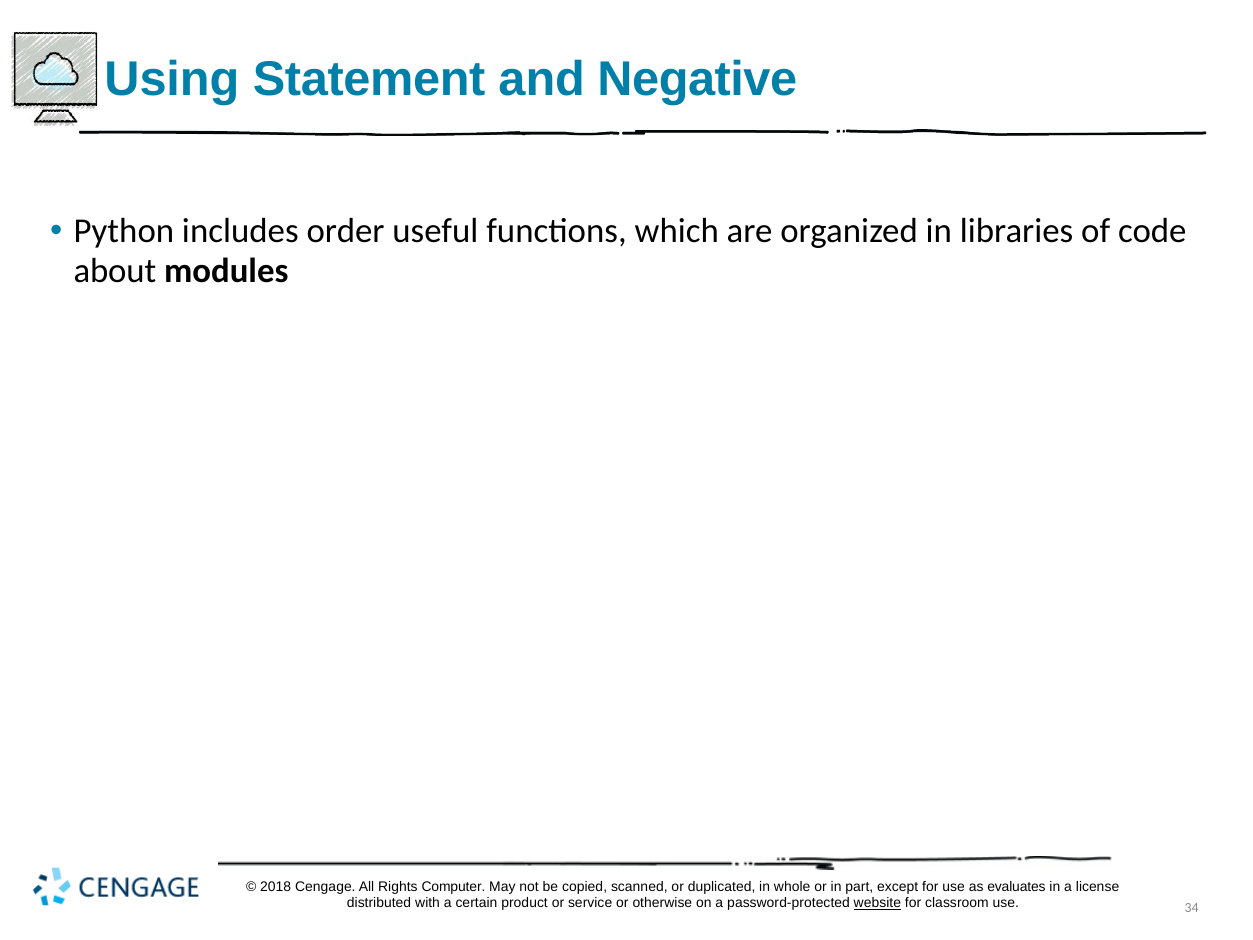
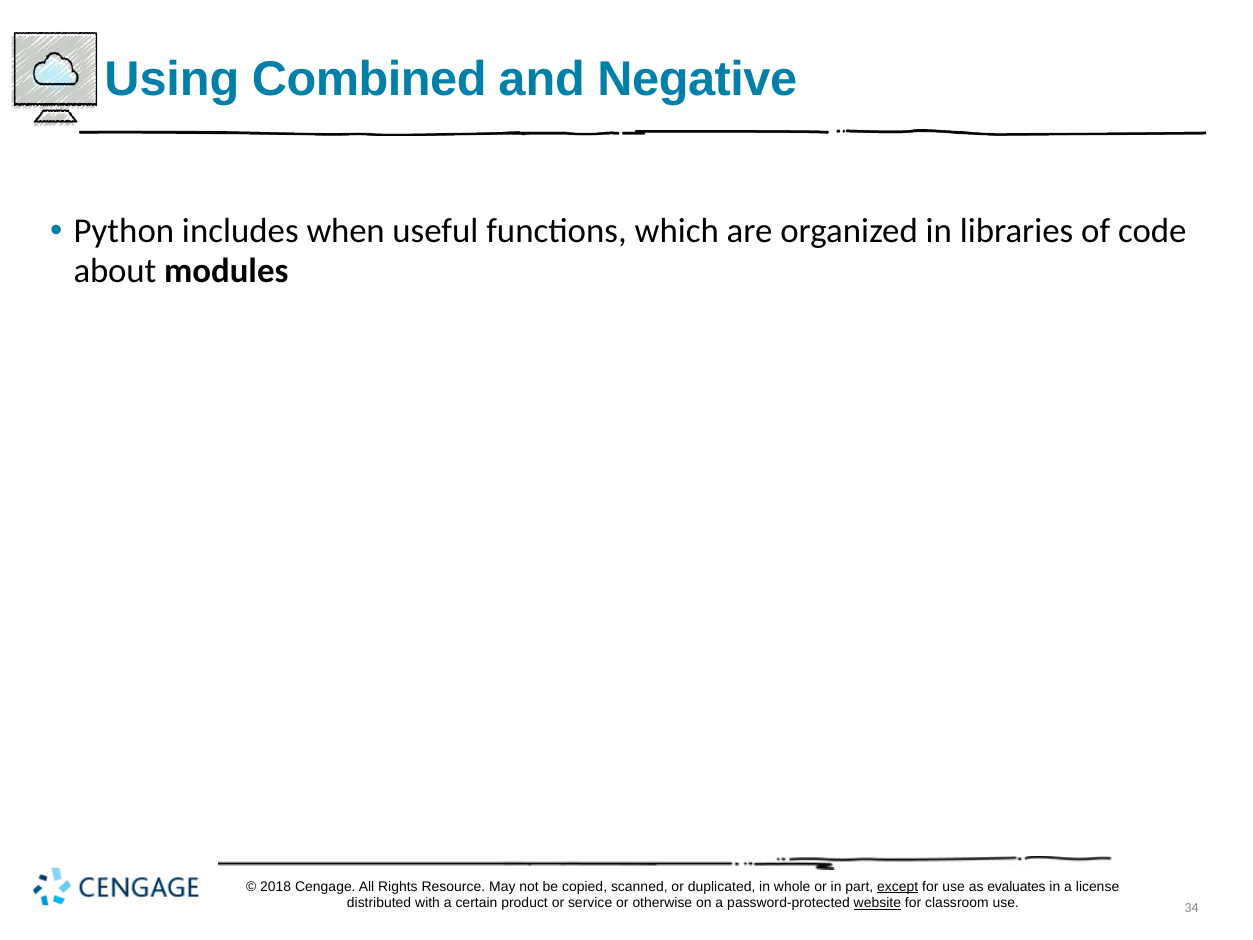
Statement: Statement -> Combined
order: order -> when
Computer: Computer -> Resource
except underline: none -> present
